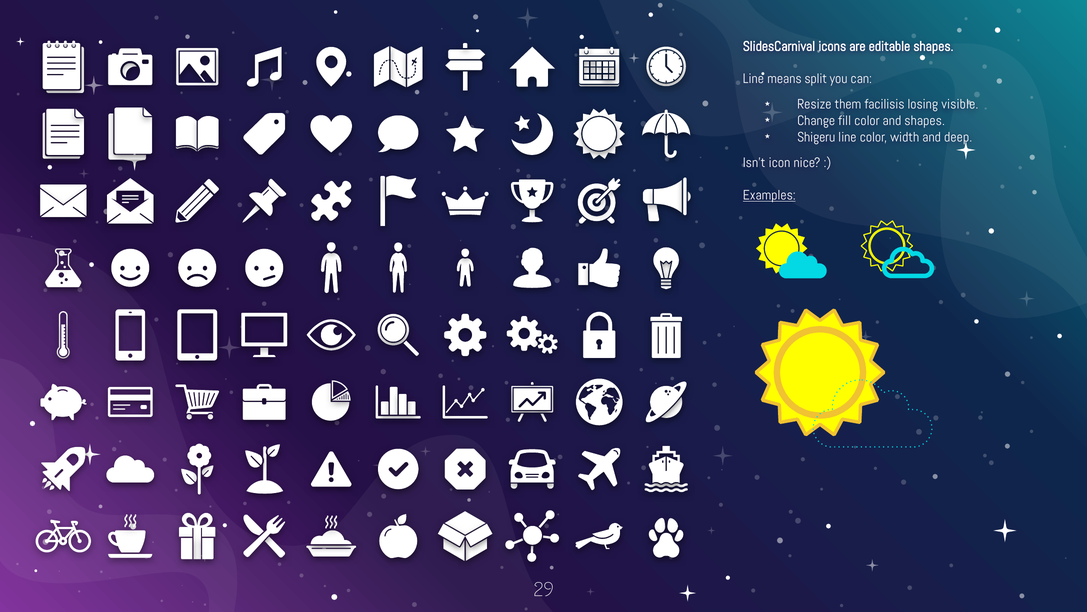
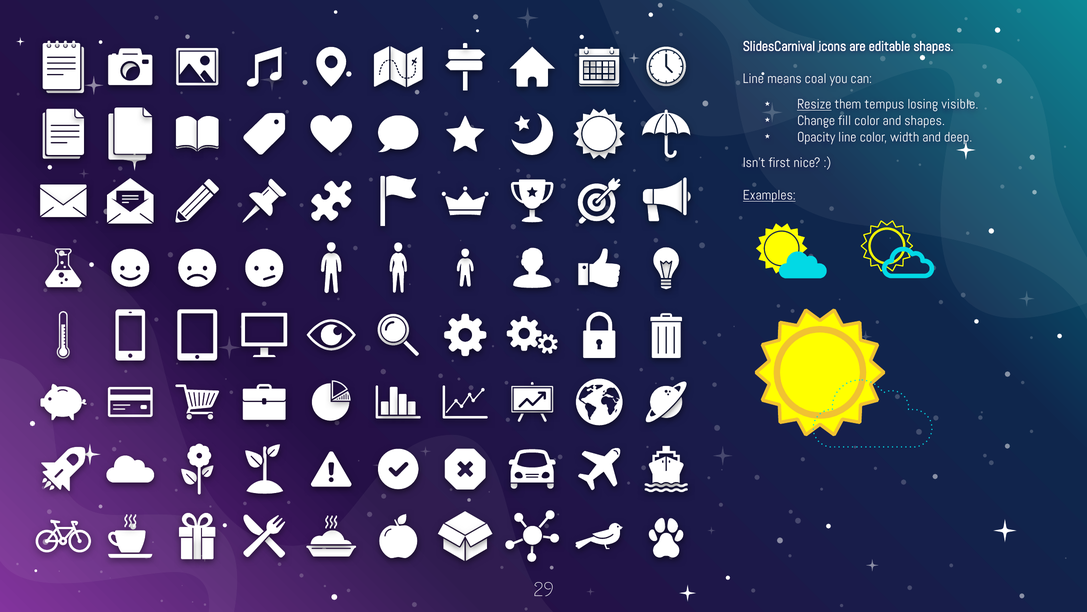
split: split -> coal
Resize underline: none -> present
facilisis: facilisis -> tempus
Shigeru: Shigeru -> Opacity
icon: icon -> first
